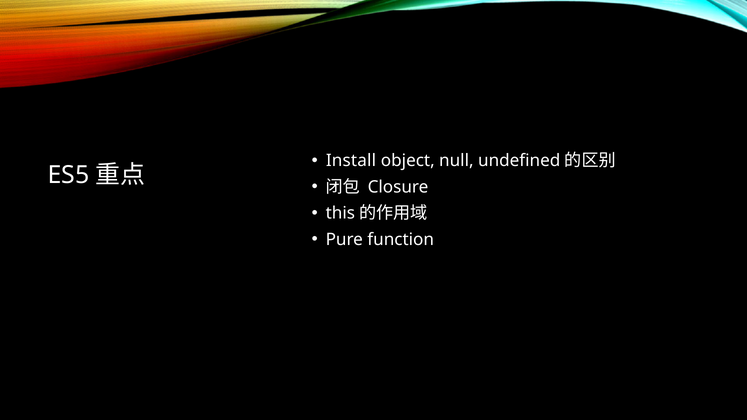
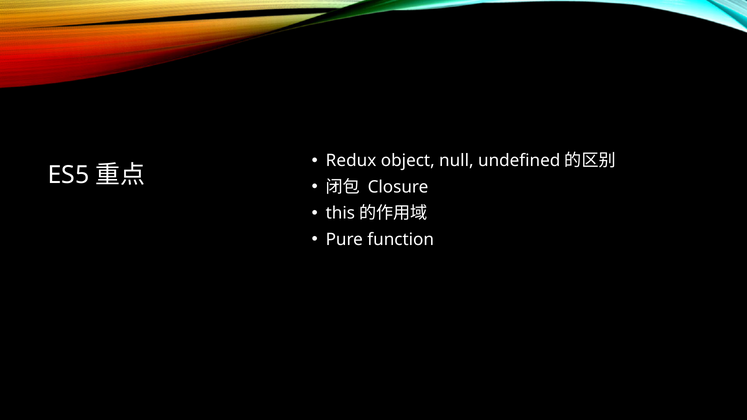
Install: Install -> Redux
